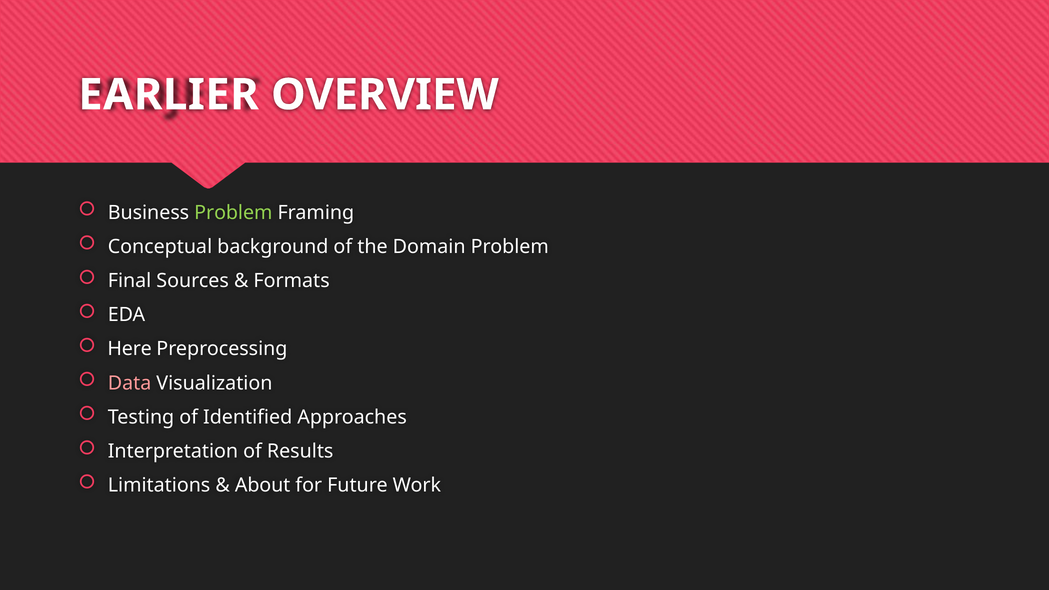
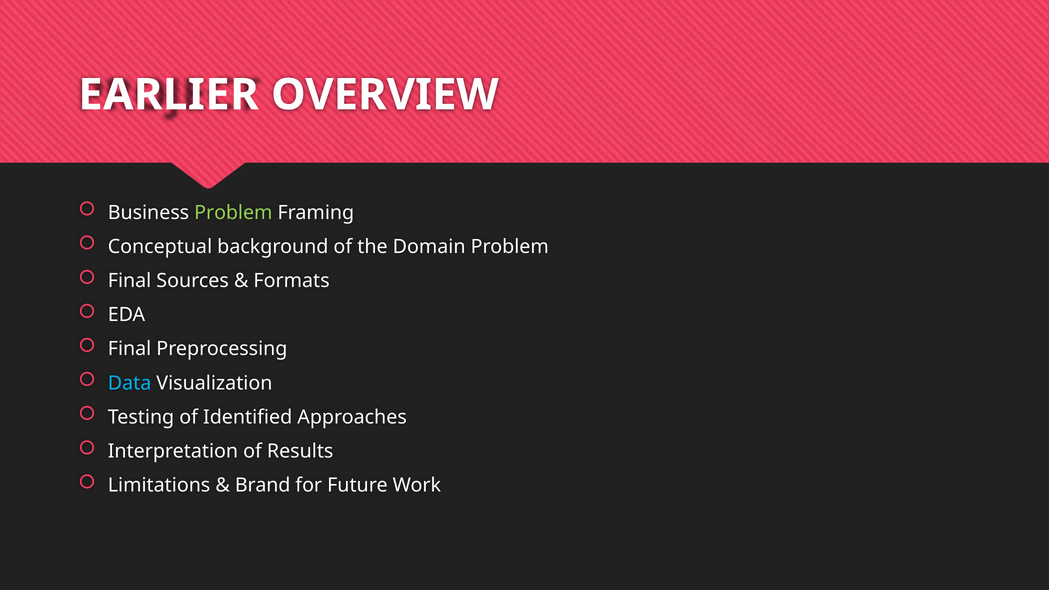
Here at (130, 349): Here -> Final
Data colour: pink -> light blue
About: About -> Brand
